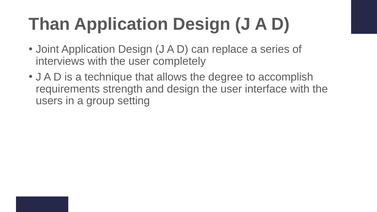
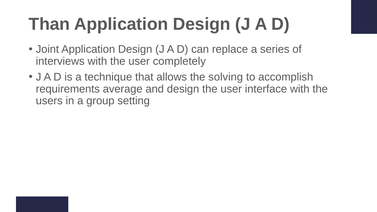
degree: degree -> solving
strength: strength -> average
